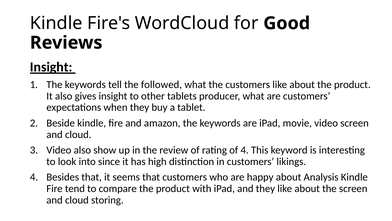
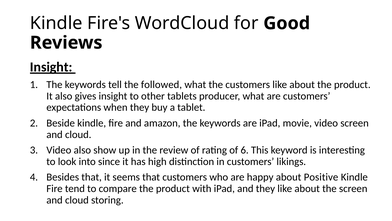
of 4: 4 -> 6
Analysis: Analysis -> Positive
